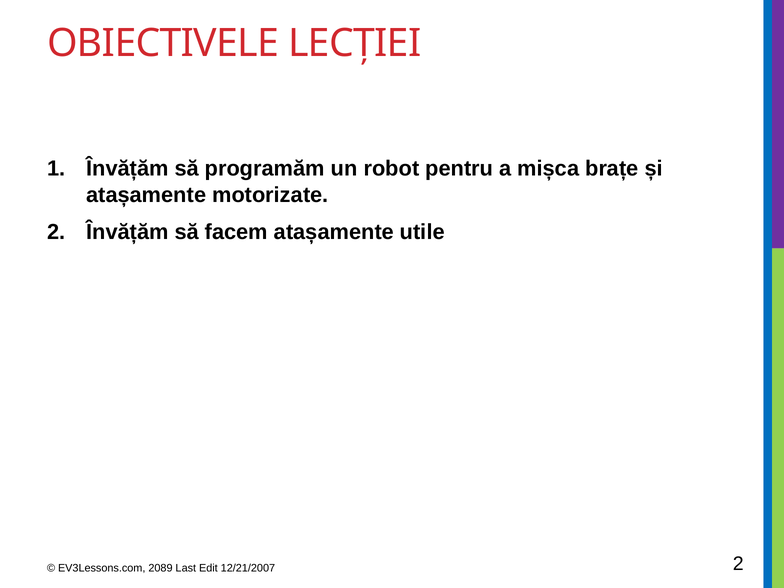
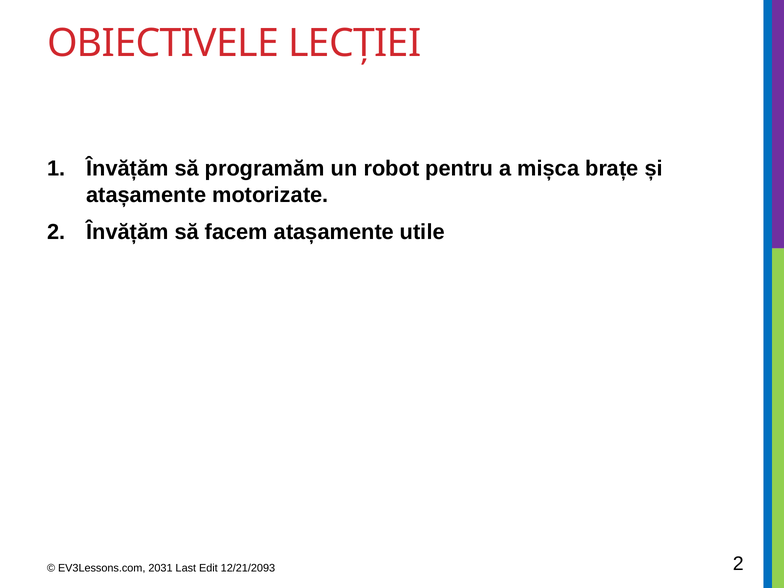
2089: 2089 -> 2031
12/21/2007: 12/21/2007 -> 12/21/2093
